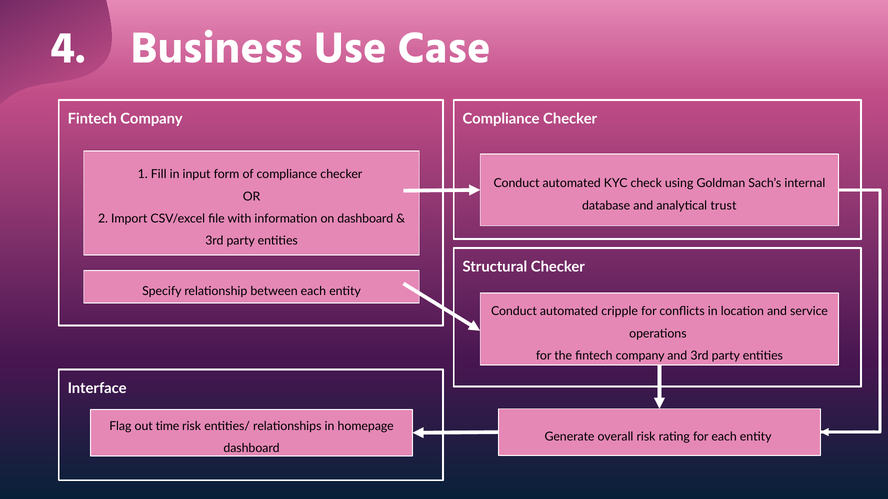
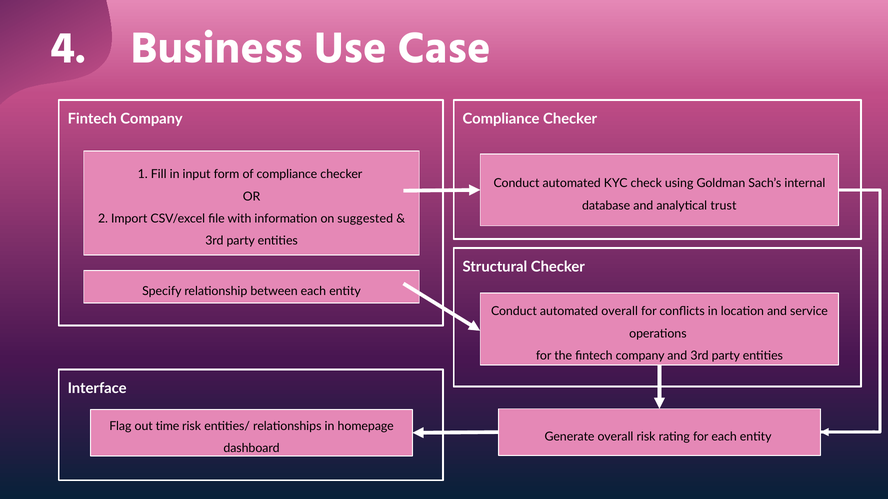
on dashboard: dashboard -> suggested
automated cripple: cripple -> overall
